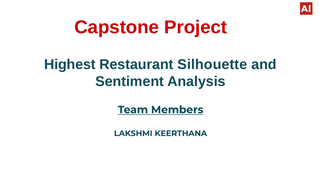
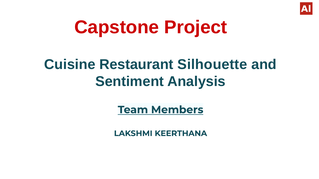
Highest: Highest -> Cuisine
